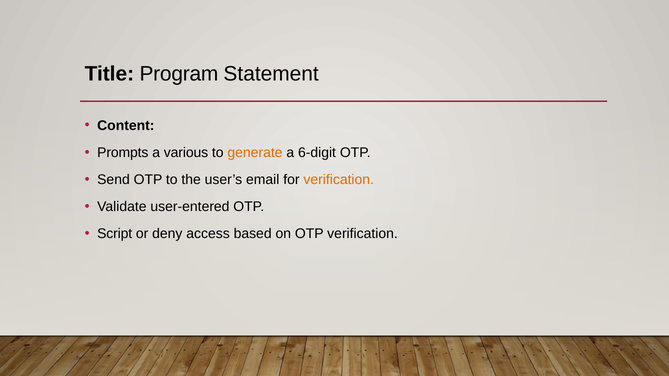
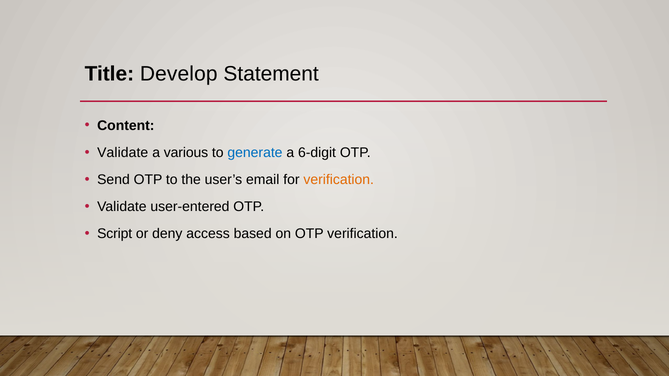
Program: Program -> Develop
Prompts at (123, 153): Prompts -> Validate
generate colour: orange -> blue
